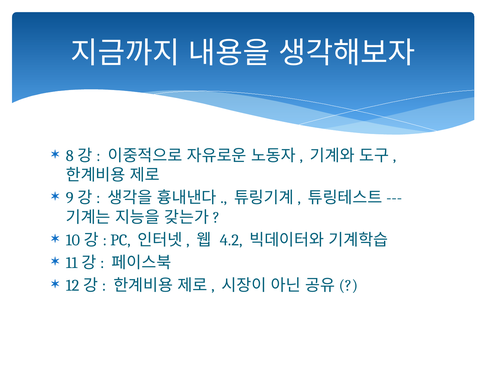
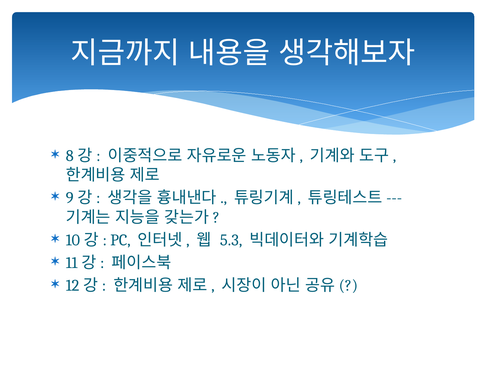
4.2: 4.2 -> 5.3
